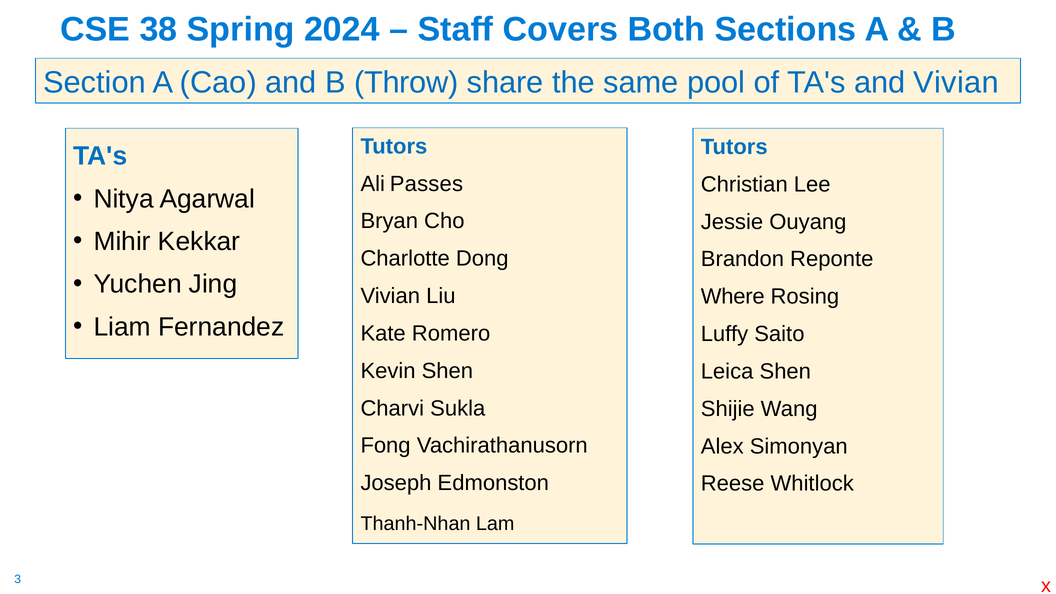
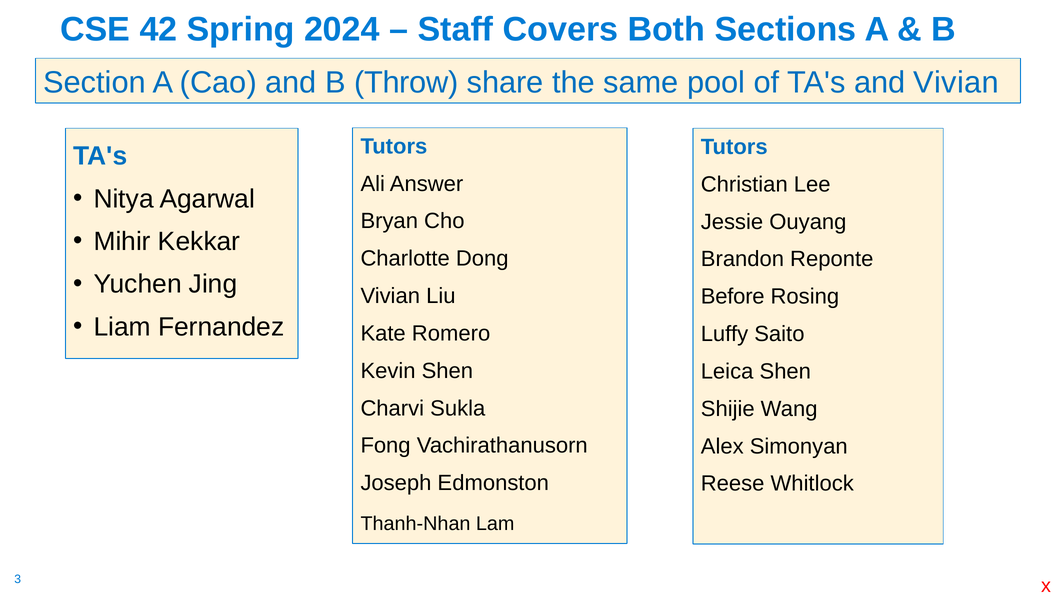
38: 38 -> 42
Passes: Passes -> Answer
Where: Where -> Before
